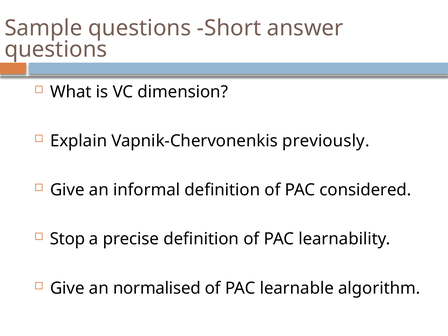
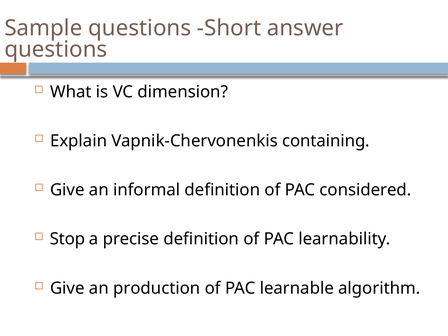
previously: previously -> containing
normalised: normalised -> production
